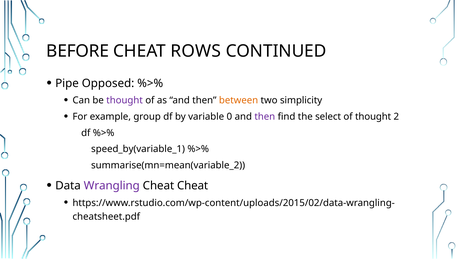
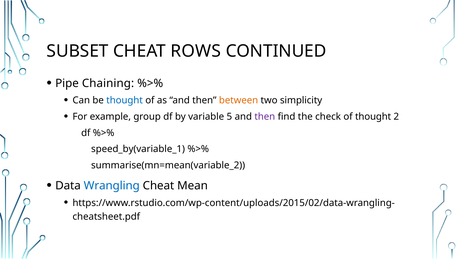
BEFORE: BEFORE -> SUBSET
Opposed: Opposed -> Chaining
thought at (125, 101) colour: purple -> blue
0: 0 -> 5
select: select -> check
Wrangling colour: purple -> blue
Cheat Cheat: Cheat -> Mean
